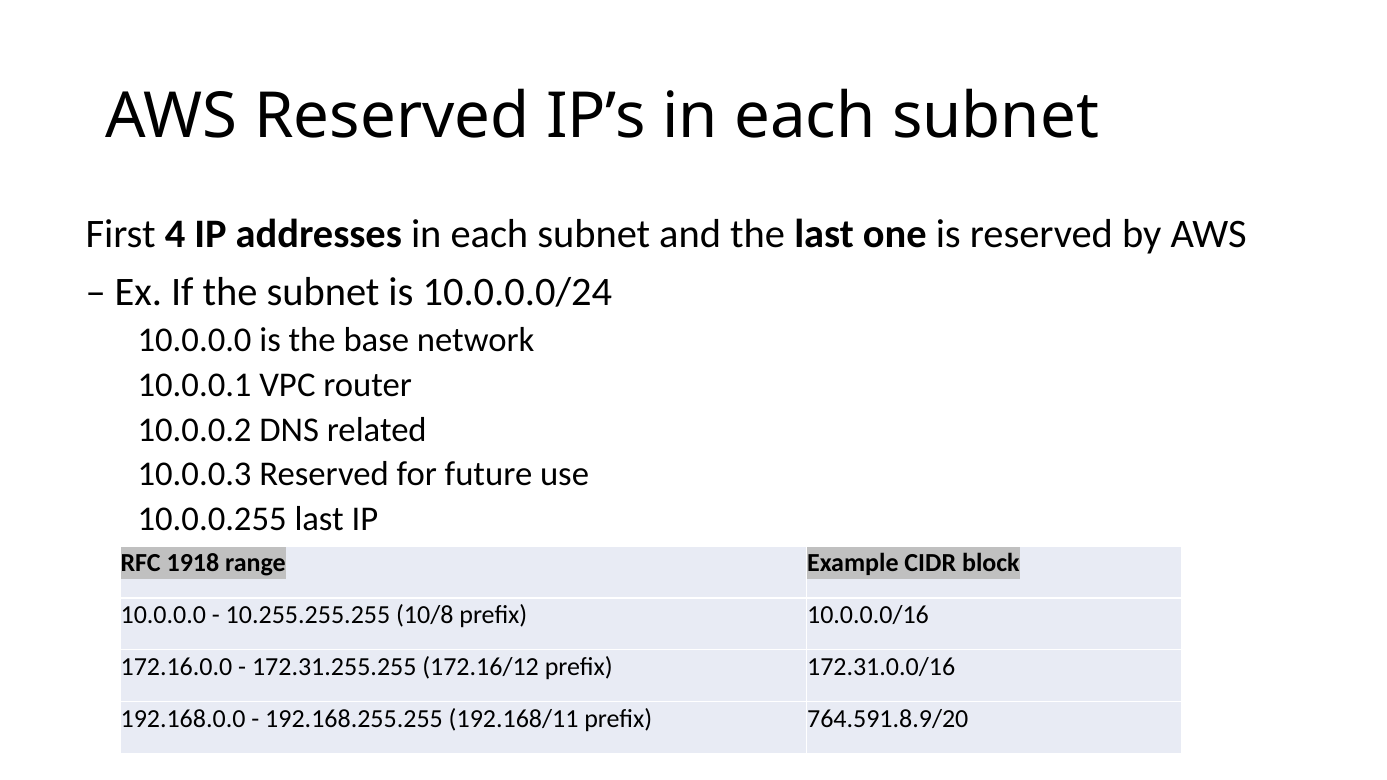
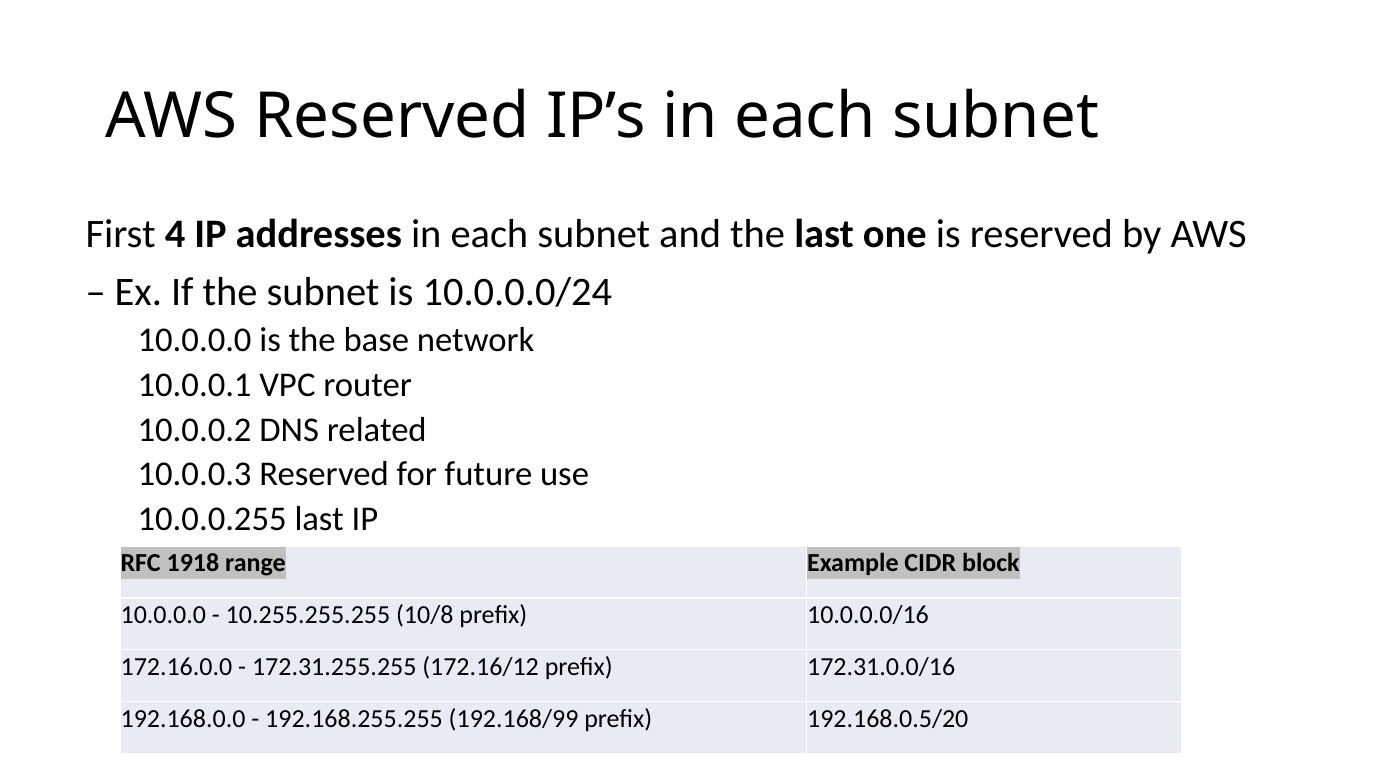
192.168/11: 192.168/11 -> 192.168/99
764.591.8.9/20: 764.591.8.9/20 -> 192.168.0.5/20
